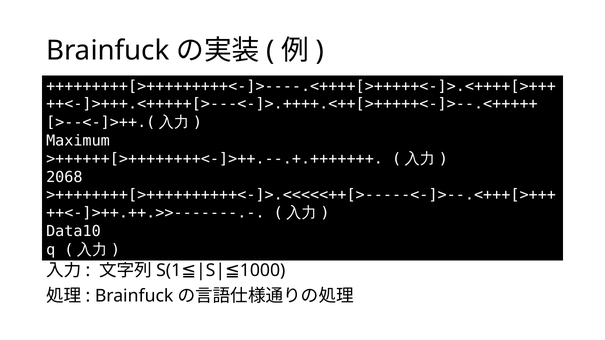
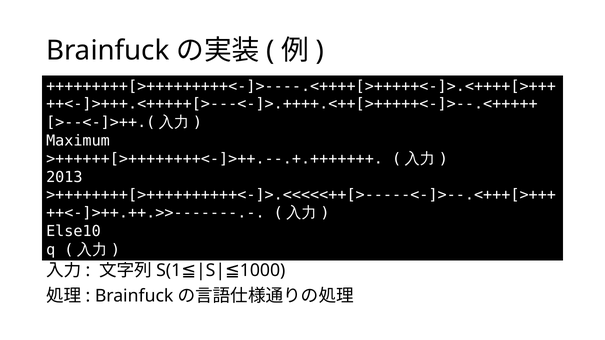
2068: 2068 -> 2013
Data10: Data10 -> Else10
